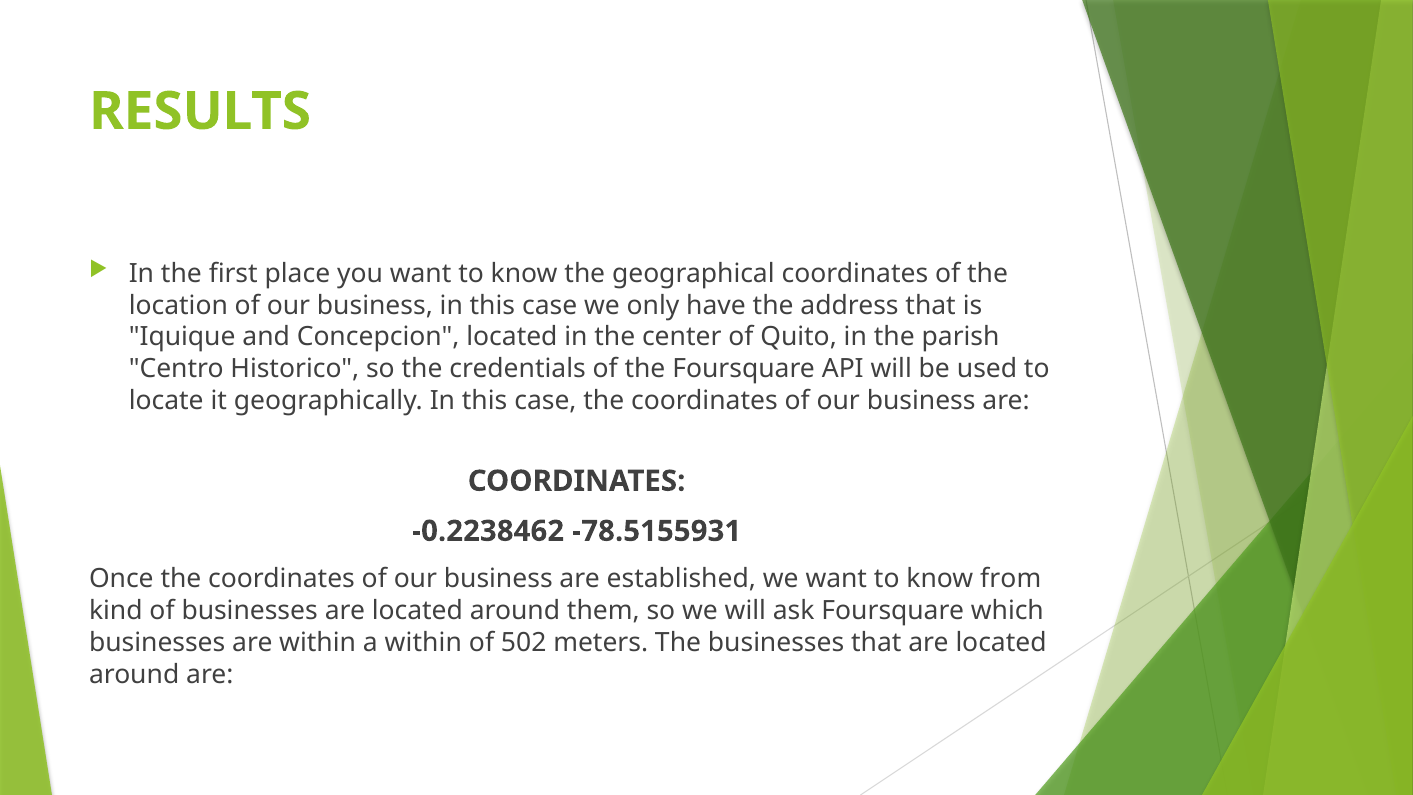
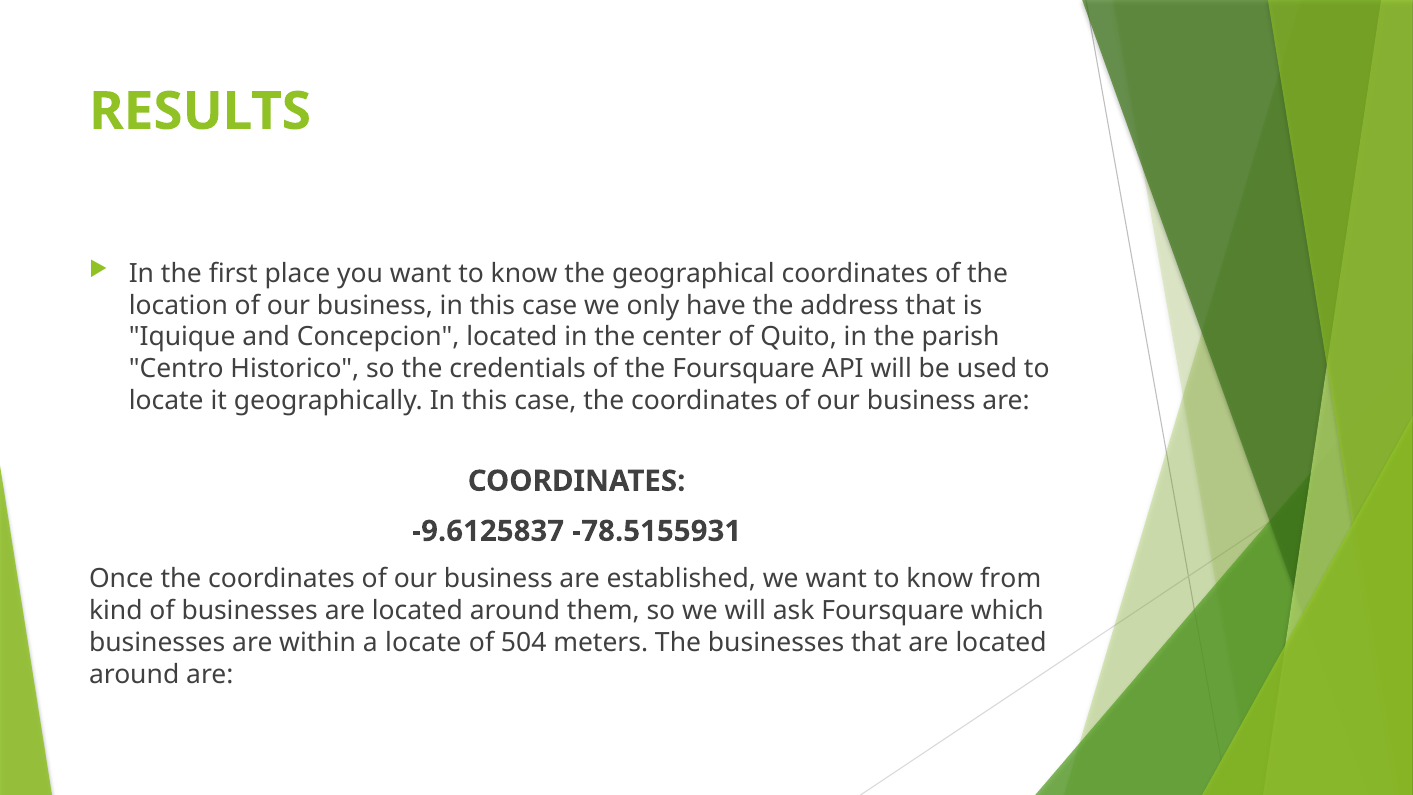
-0.2238462: -0.2238462 -> -9.6125837
a within: within -> locate
502: 502 -> 504
